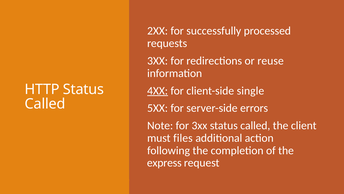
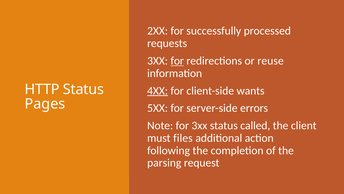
for at (177, 61) underline: none -> present
single: single -> wants
Called at (45, 104): Called -> Pages
express: express -> parsing
